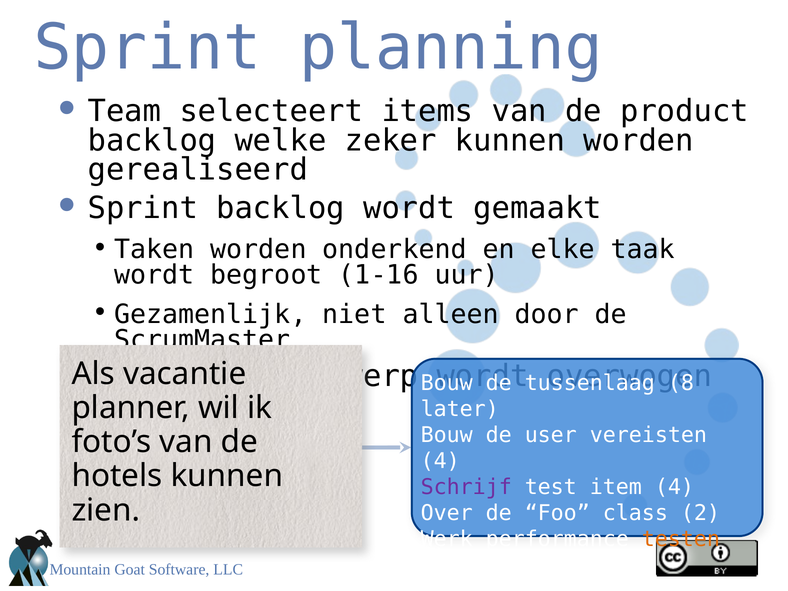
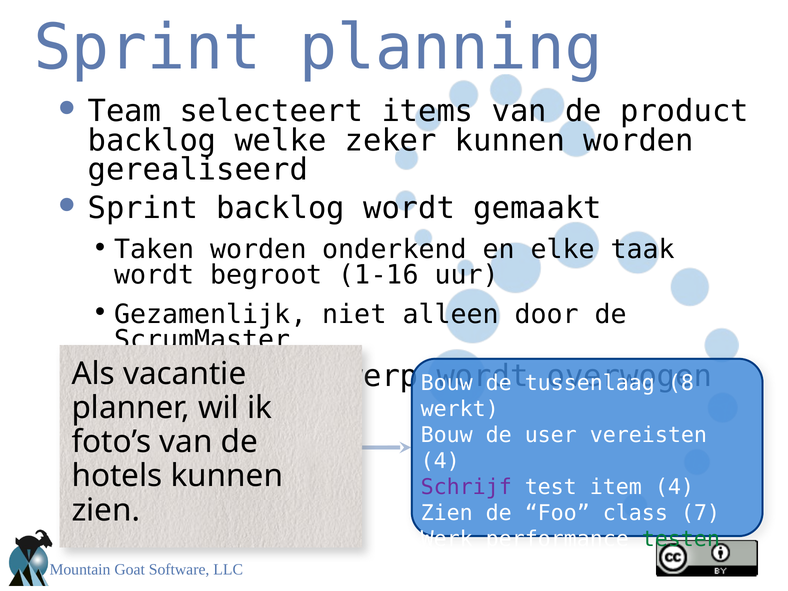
later: later -> werkt
Over at (447, 513): Over -> Zien
2: 2 -> 7
testen colour: orange -> green
